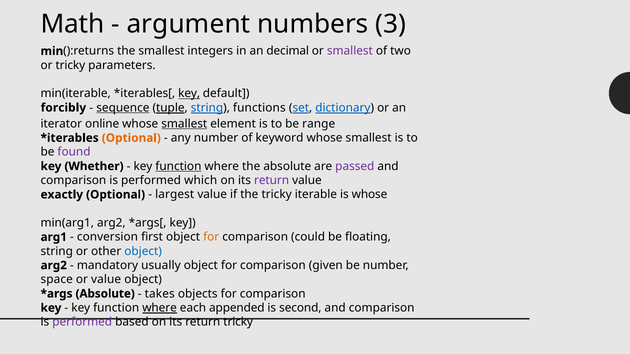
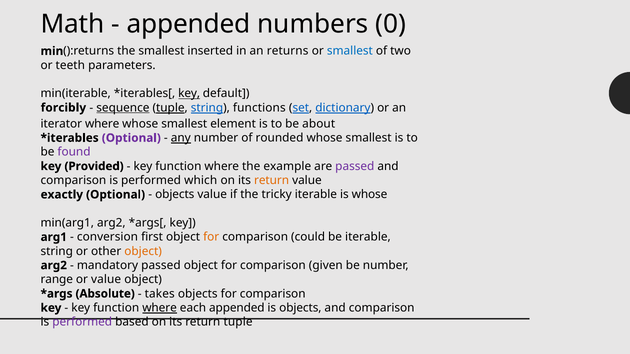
argument at (188, 24): argument -> appended
3: 3 -> 0
integers: integers -> inserted
decimal: decimal -> returns
smallest at (350, 51) colour: purple -> blue
or tricky: tricky -> teeth
iterator online: online -> where
smallest at (184, 124) underline: present -> none
range: range -> about
Optional at (131, 138) colour: orange -> purple
any underline: none -> present
keyword: keyword -> rounded
Whether: Whether -> Provided
function at (178, 166) underline: present -> none
the absolute: absolute -> example
return at (272, 181) colour: purple -> orange
largest at (175, 195): largest -> objects
be floating: floating -> iterable
object at (143, 251) colour: blue -> orange
mandatory usually: usually -> passed
space: space -> range
is second: second -> objects
return tricky: tricky -> tuple
